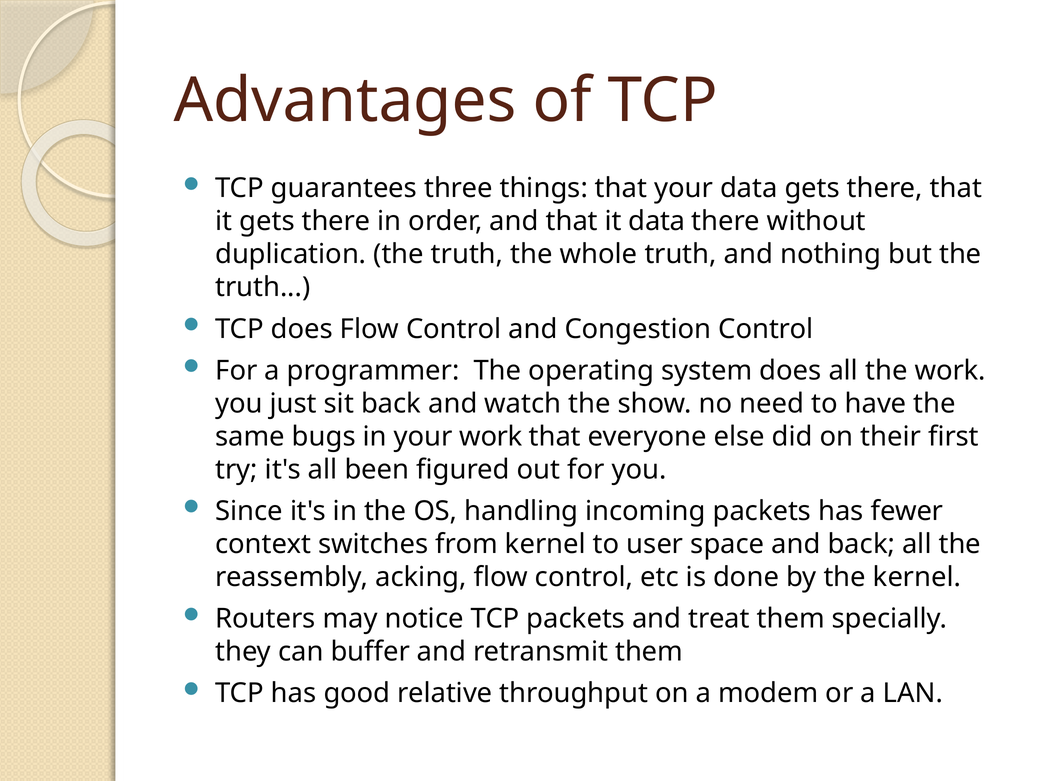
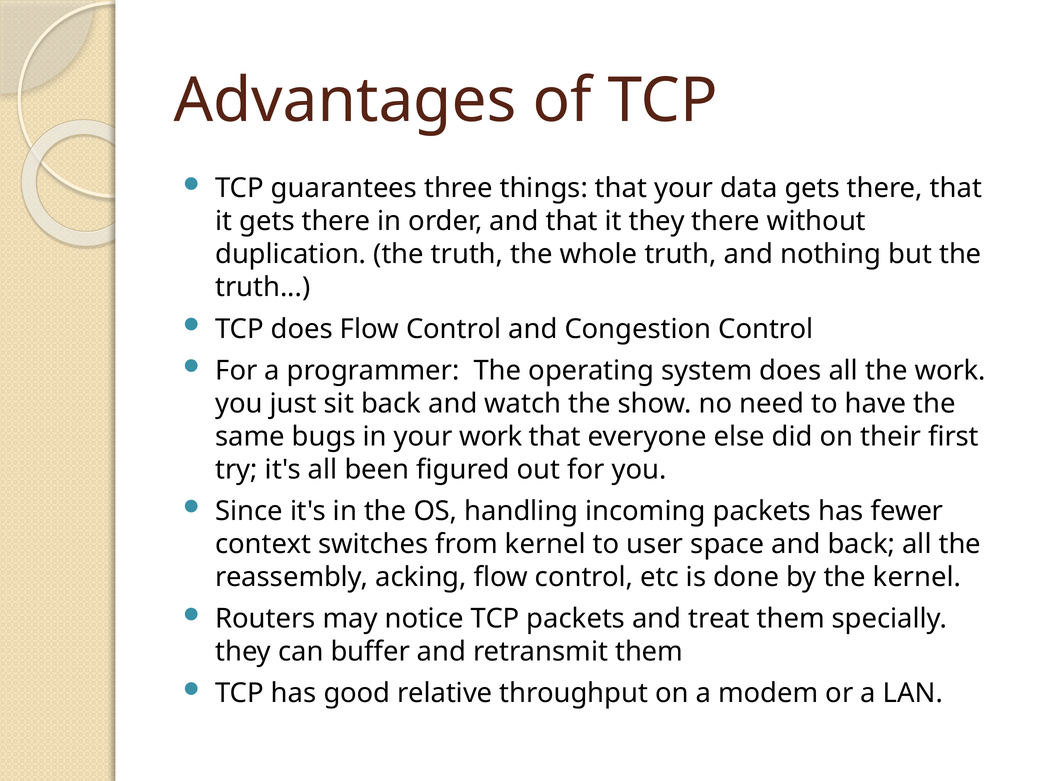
it data: data -> they
